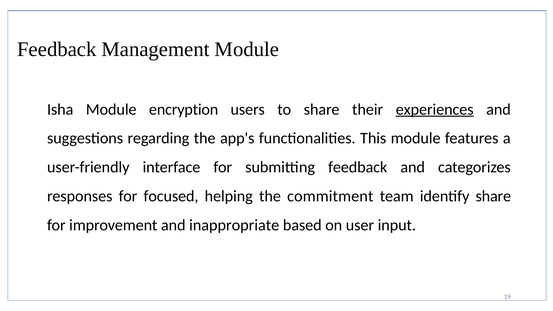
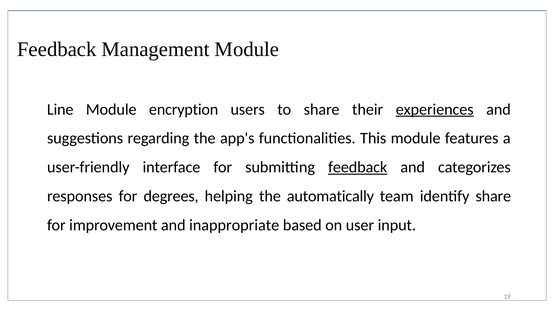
Isha: Isha -> Line
feedback at (358, 167) underline: none -> present
focused: focused -> degrees
commitment: commitment -> automatically
